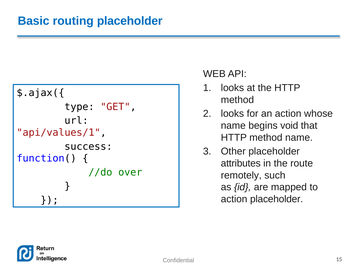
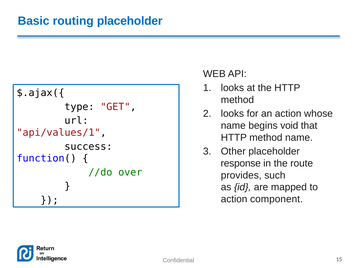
attributes: attributes -> response
remotely: remotely -> provides
action placeholder: placeholder -> component
